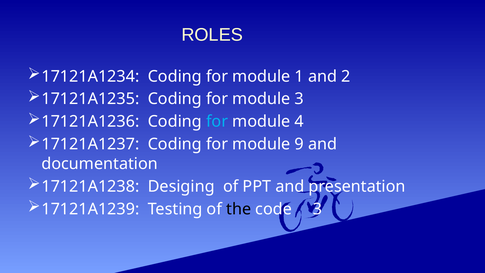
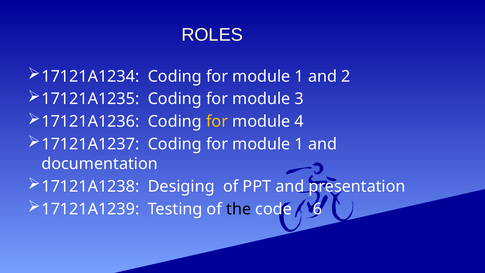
for at (217, 122) colour: light blue -> yellow
9 at (299, 144): 9 -> 1
code 3: 3 -> 6
